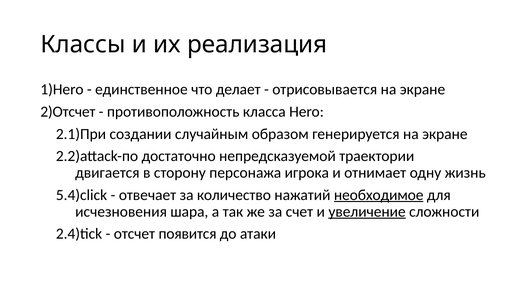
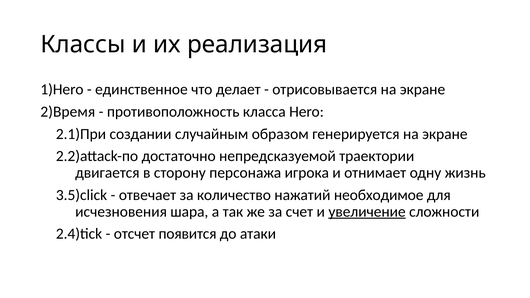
2)Отсчет: 2)Отсчет -> 2)Время
5.4)click: 5.4)click -> 3.5)click
необходимое underline: present -> none
